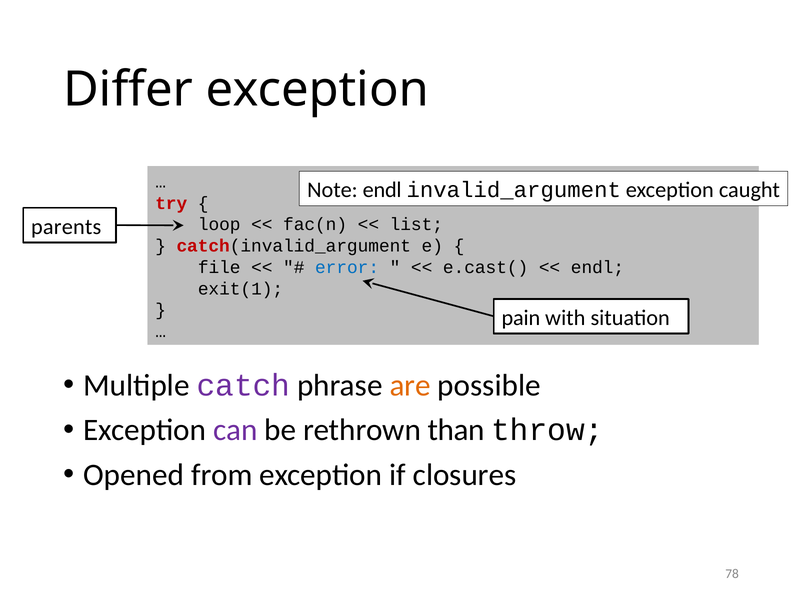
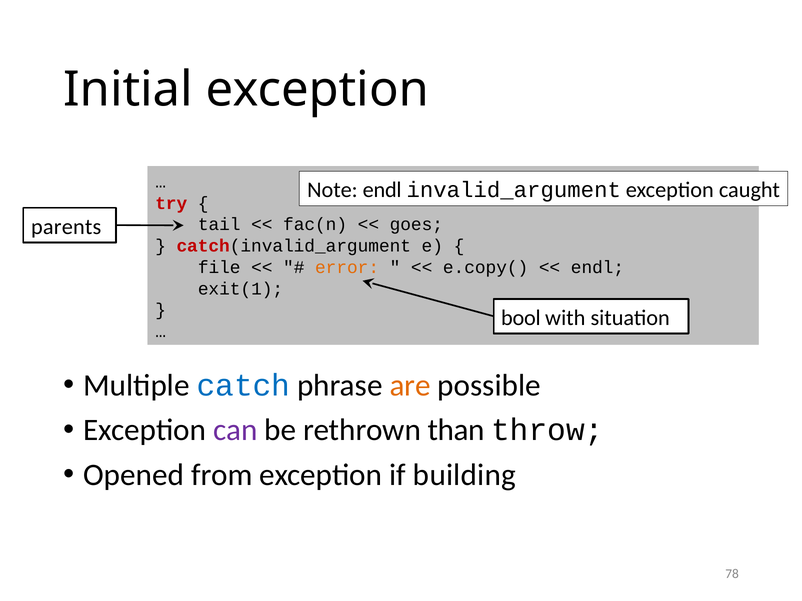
Differ: Differ -> Initial
loop: loop -> tail
list: list -> goes
error colour: blue -> orange
e.cast(: e.cast( -> e.copy(
pain: pain -> bool
catch colour: purple -> blue
closures: closures -> building
